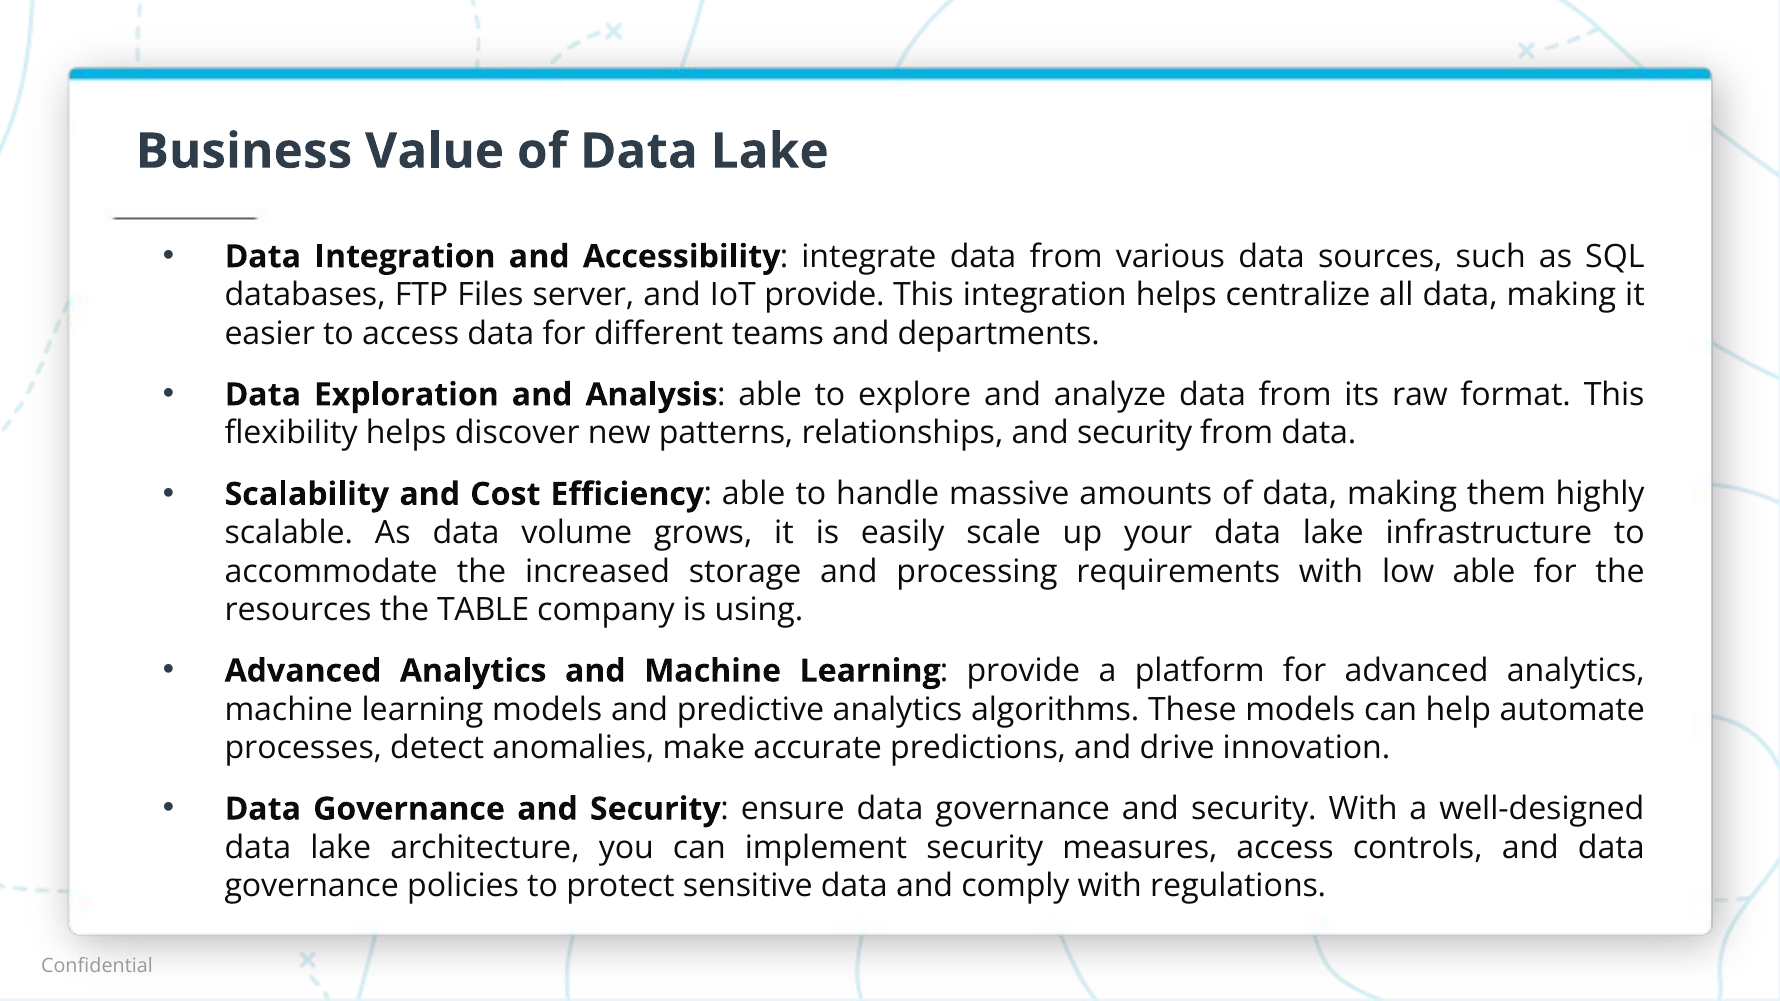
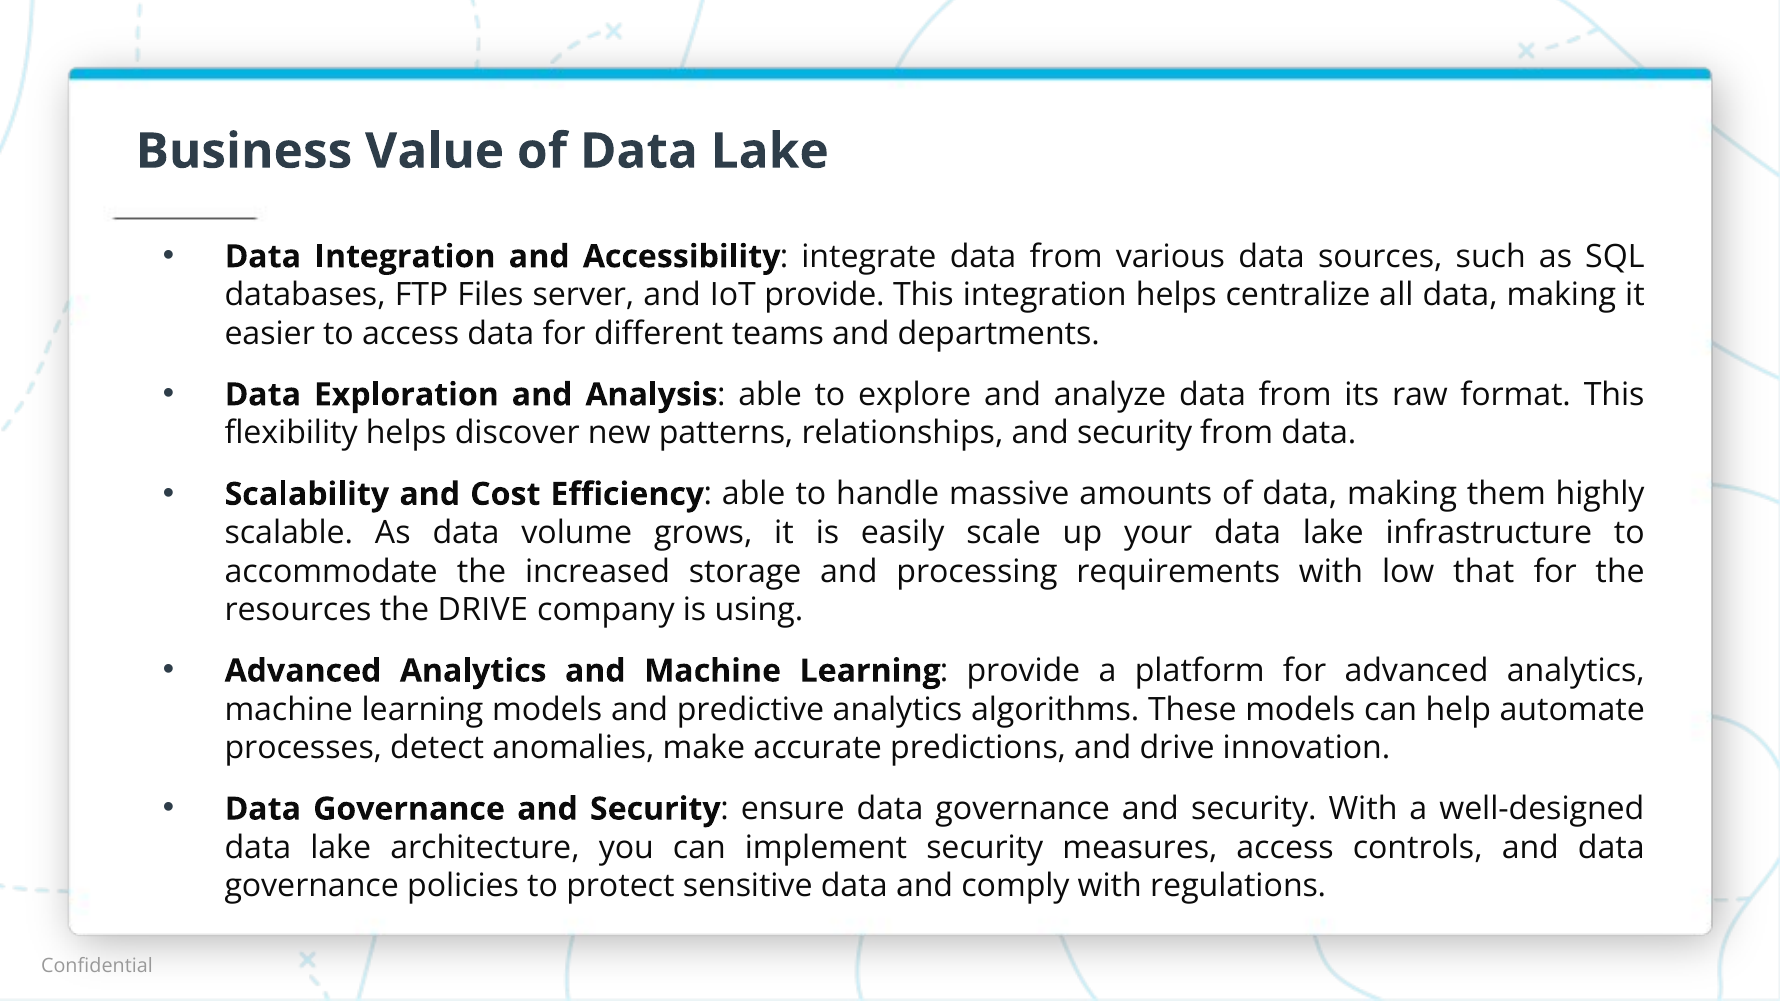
low able: able -> that
the TABLE: TABLE -> DRIVE
